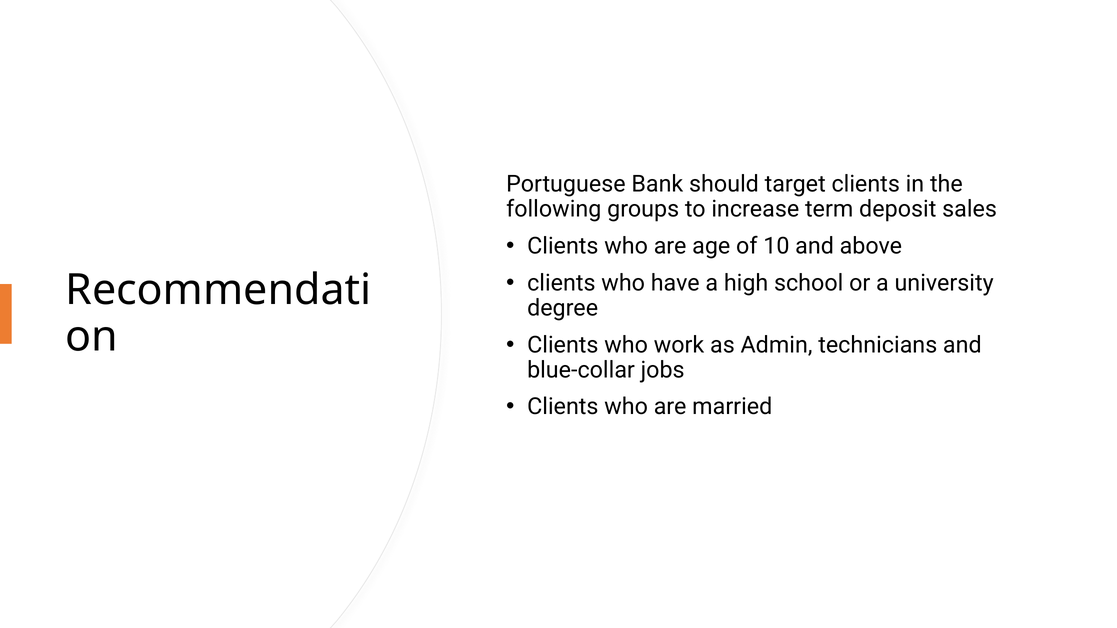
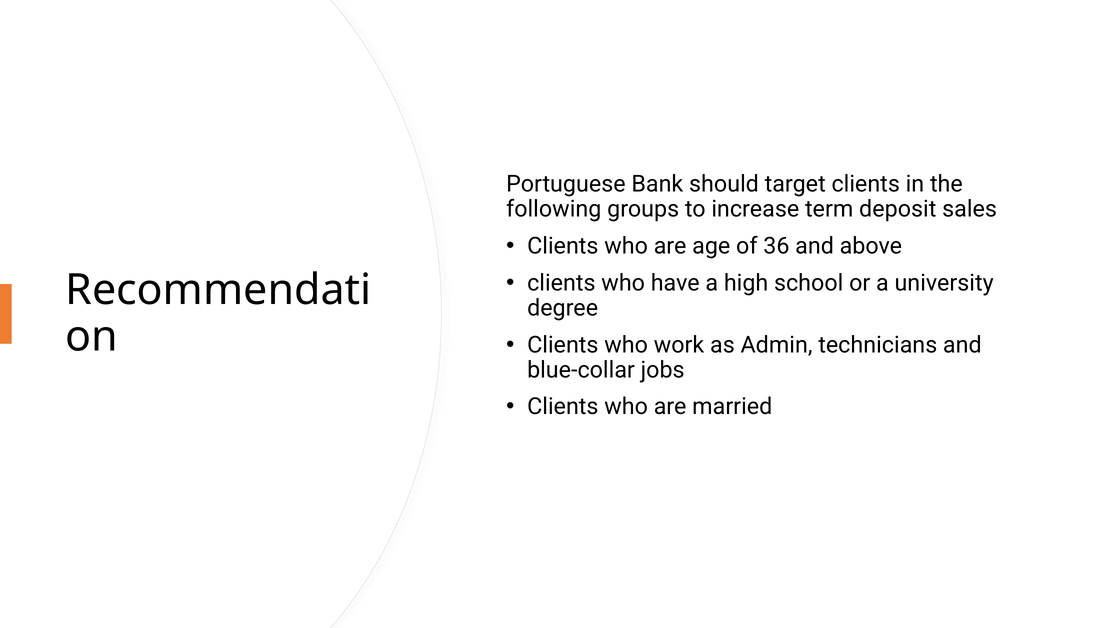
10: 10 -> 36
